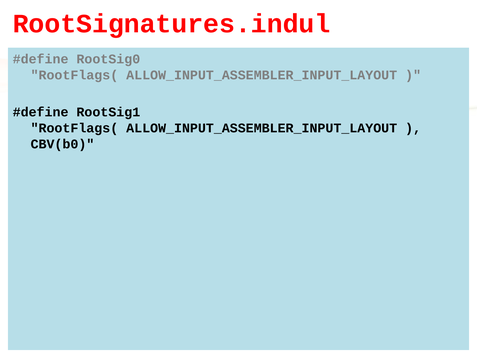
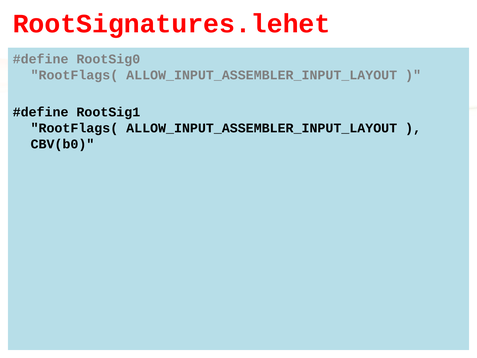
RootSignatures.indul: RootSignatures.indul -> RootSignatures.lehet
